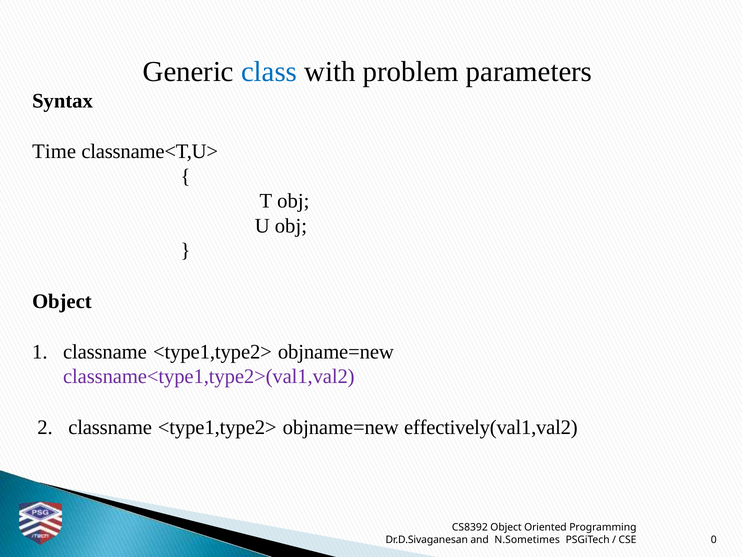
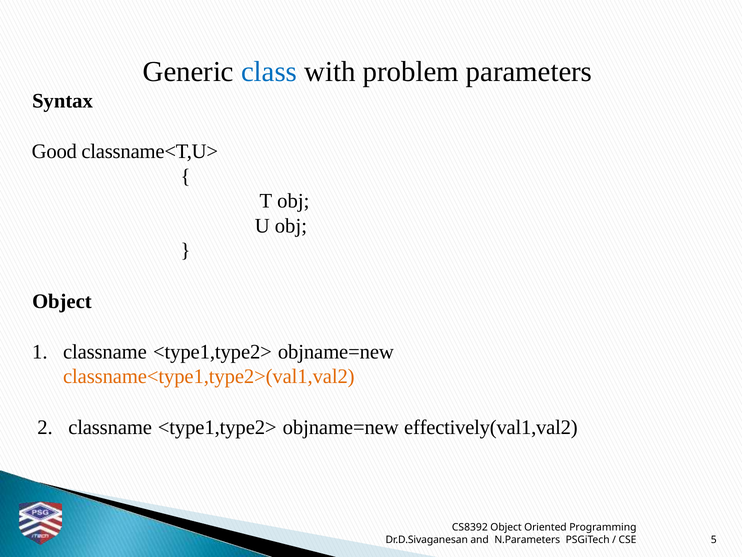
Time: Time -> Good
classname<type1,type2>(val1,val2 colour: purple -> orange
N.Sometimes: N.Sometimes -> N.Parameters
0: 0 -> 5
